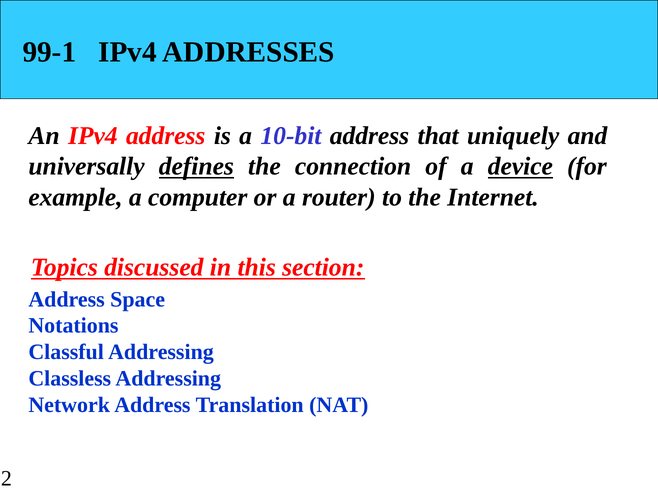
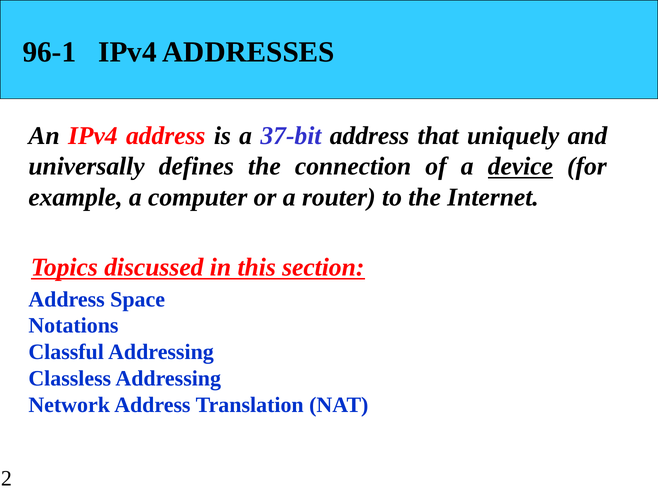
99-1: 99-1 -> 96-1
10-bit: 10-bit -> 37-bit
defines underline: present -> none
